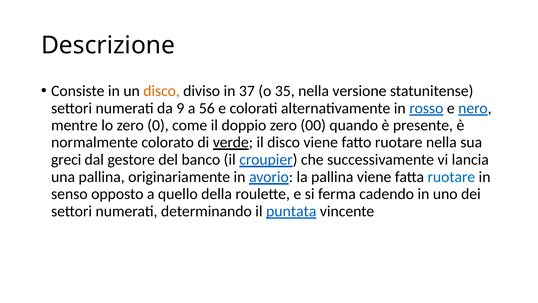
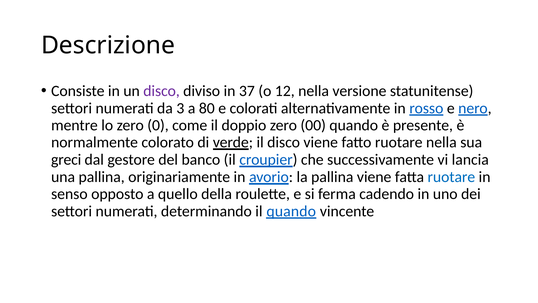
disco at (162, 91) colour: orange -> purple
35: 35 -> 12
9: 9 -> 3
56: 56 -> 80
il puntata: puntata -> quando
